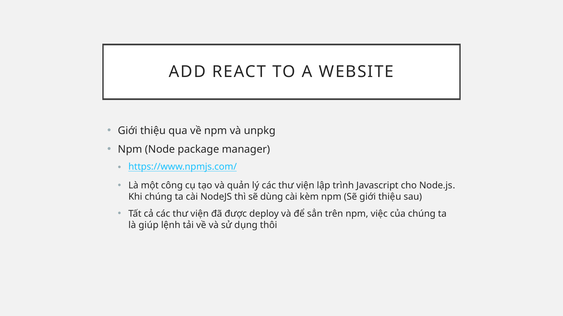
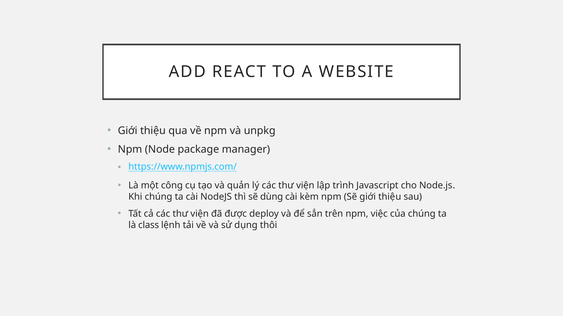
giúp: giúp -> class
